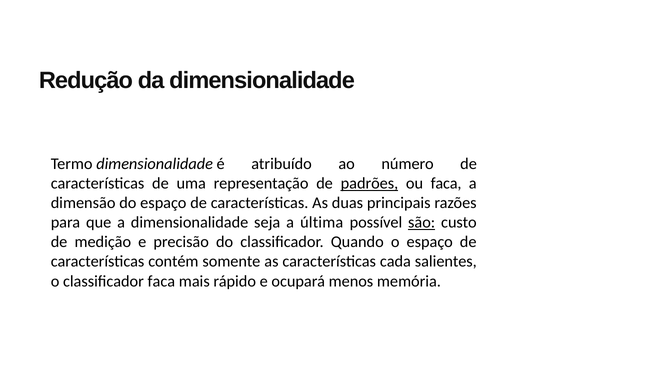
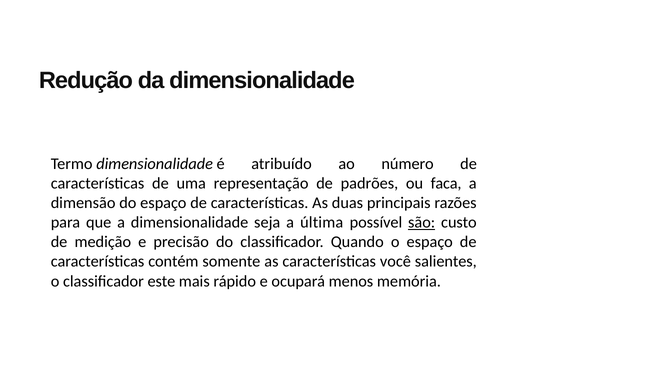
padrões underline: present -> none
cada: cada -> você
classificador faca: faca -> este
